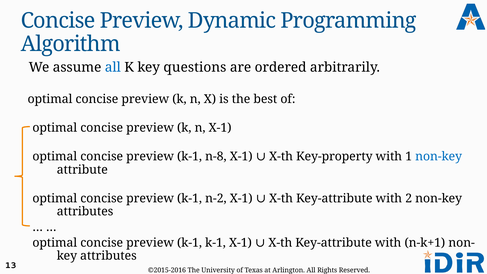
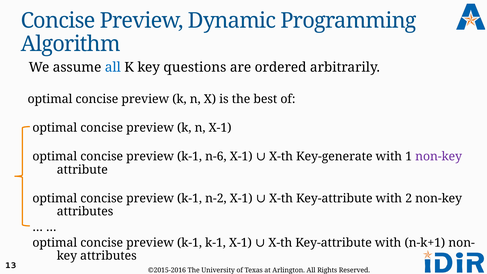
n-8: n-8 -> n-6
Key-property: Key-property -> Key-generate
non-key at (439, 157) colour: blue -> purple
